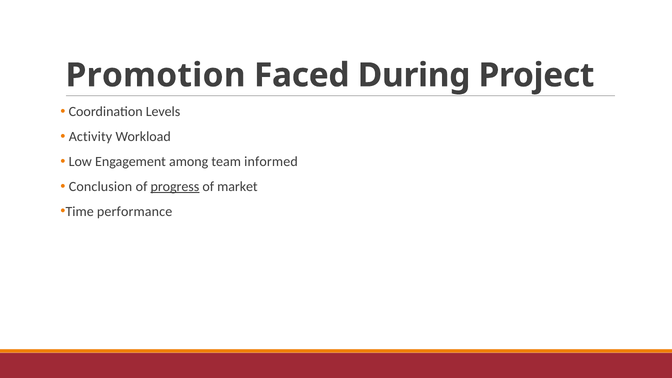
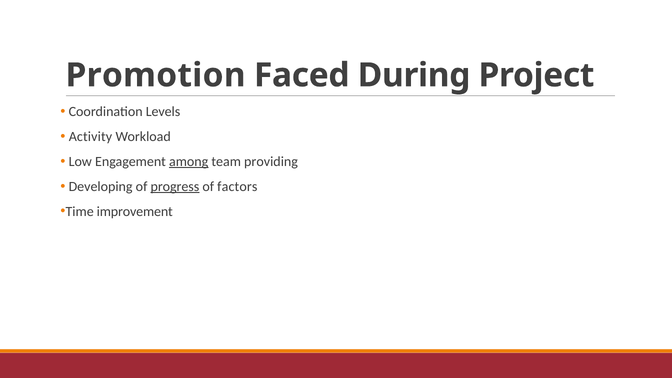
among underline: none -> present
informed: informed -> providing
Conclusion: Conclusion -> Developing
market: market -> factors
performance: performance -> improvement
